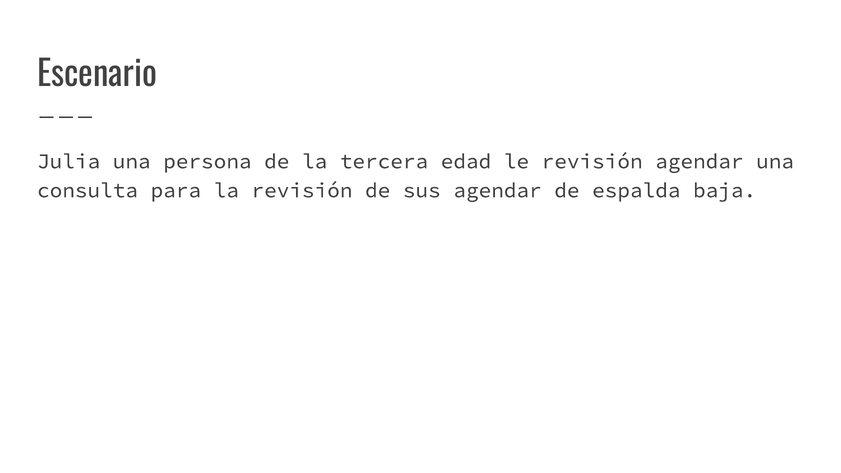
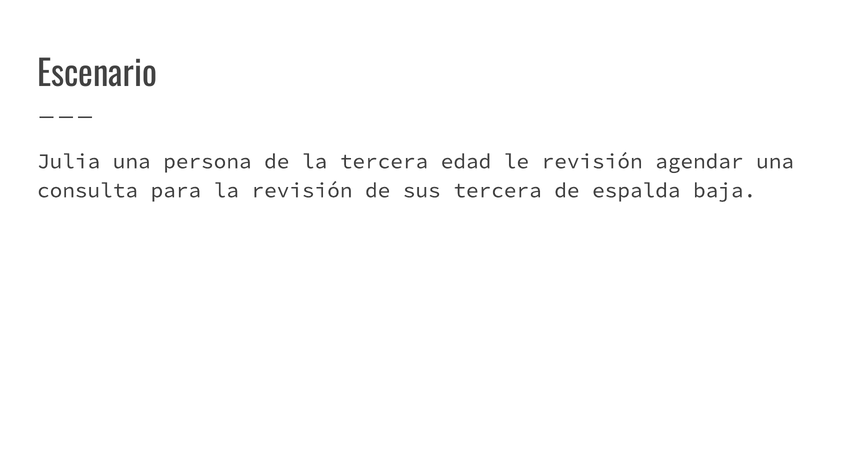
sus agendar: agendar -> tercera
